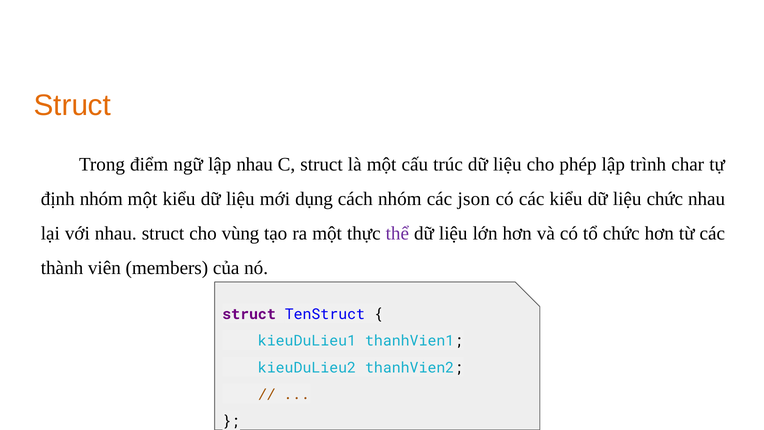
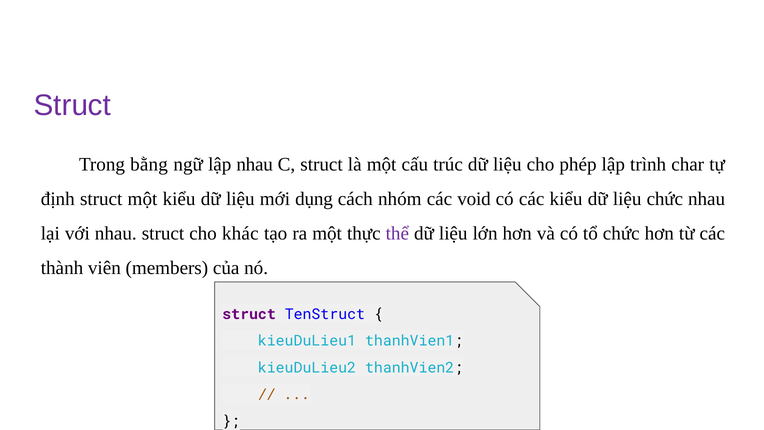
Struct at (72, 106) colour: orange -> purple
điểm: điểm -> bằng
định nhóm: nhóm -> struct
json: json -> void
vùng: vùng -> khác
